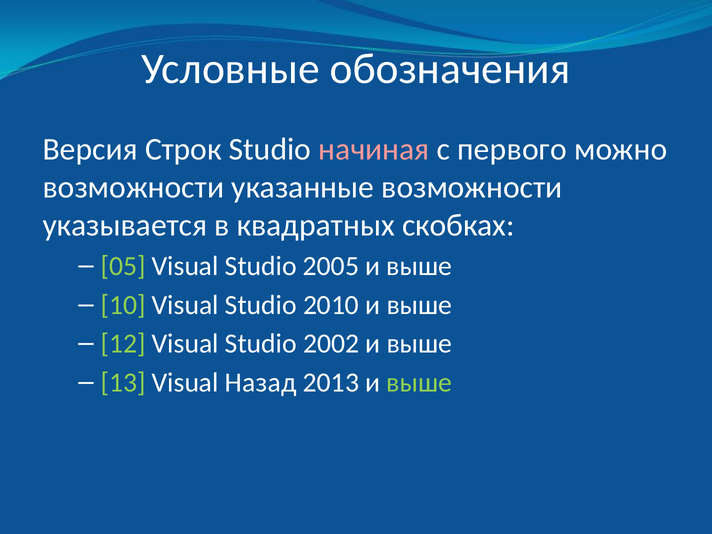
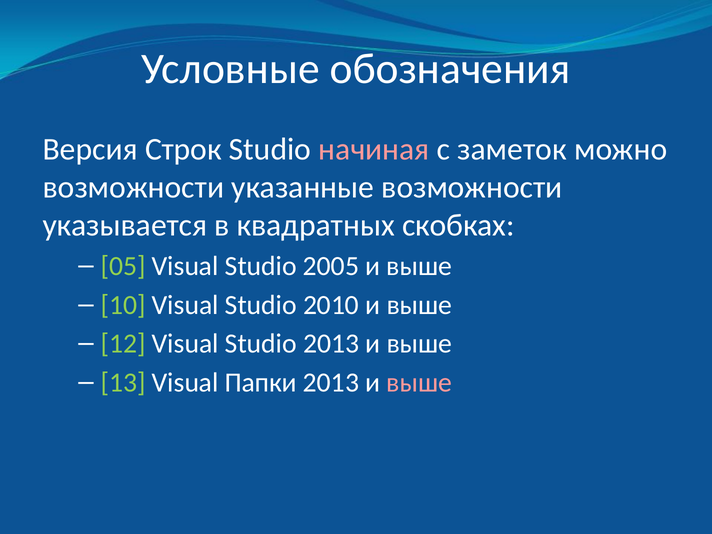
первого: первого -> заметок
Studio 2002: 2002 -> 2013
Назад: Назад -> Папки
выше at (419, 382) colour: light green -> pink
